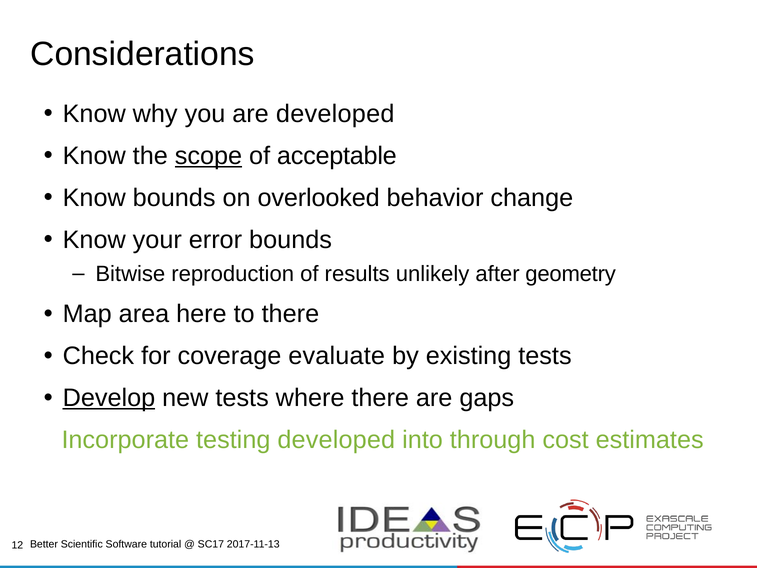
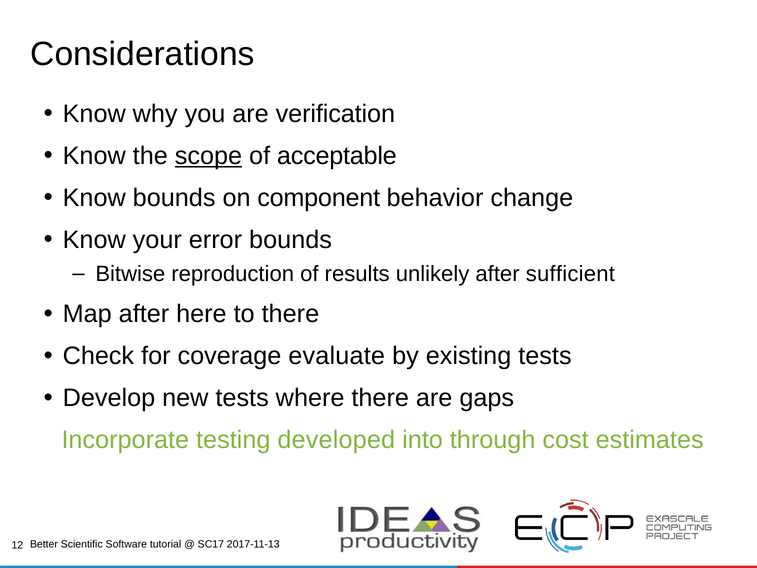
are developed: developed -> verification
overlooked: overlooked -> component
geometry: geometry -> sufficient
Map area: area -> after
Develop underline: present -> none
